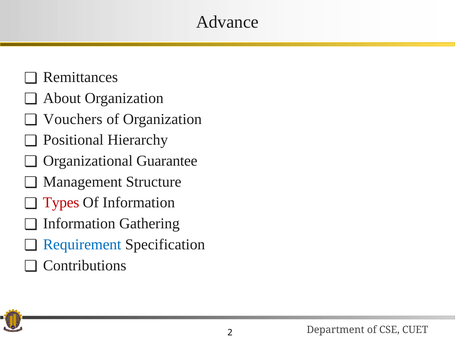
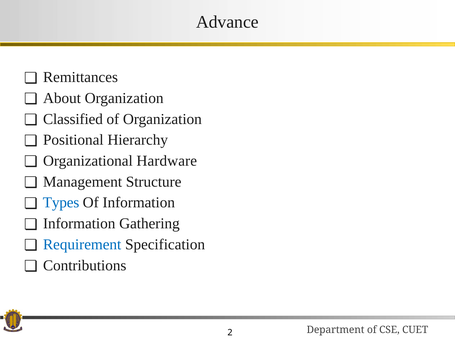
Vouchers: Vouchers -> Classified
Guarantee: Guarantee -> Hardware
Types colour: red -> blue
